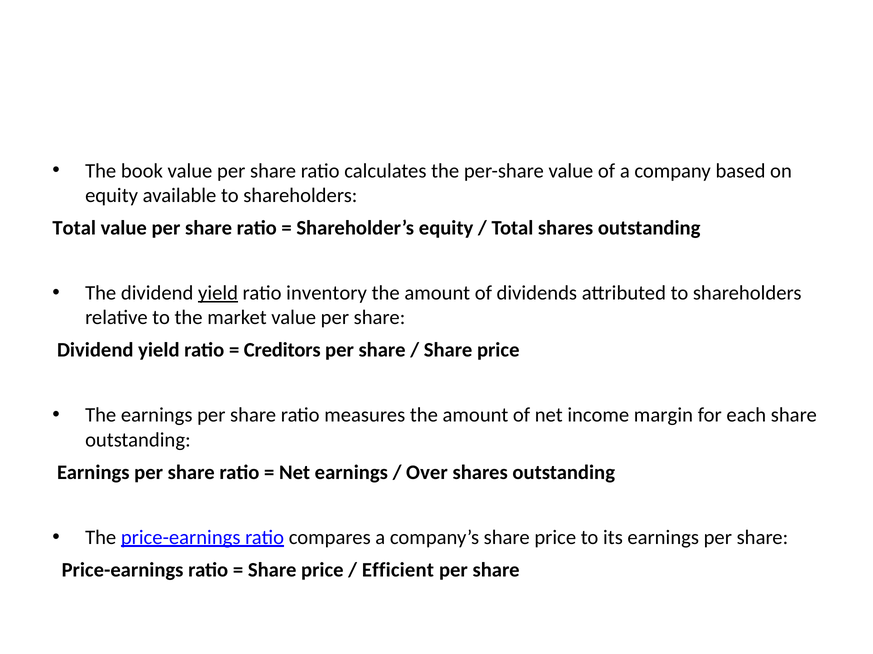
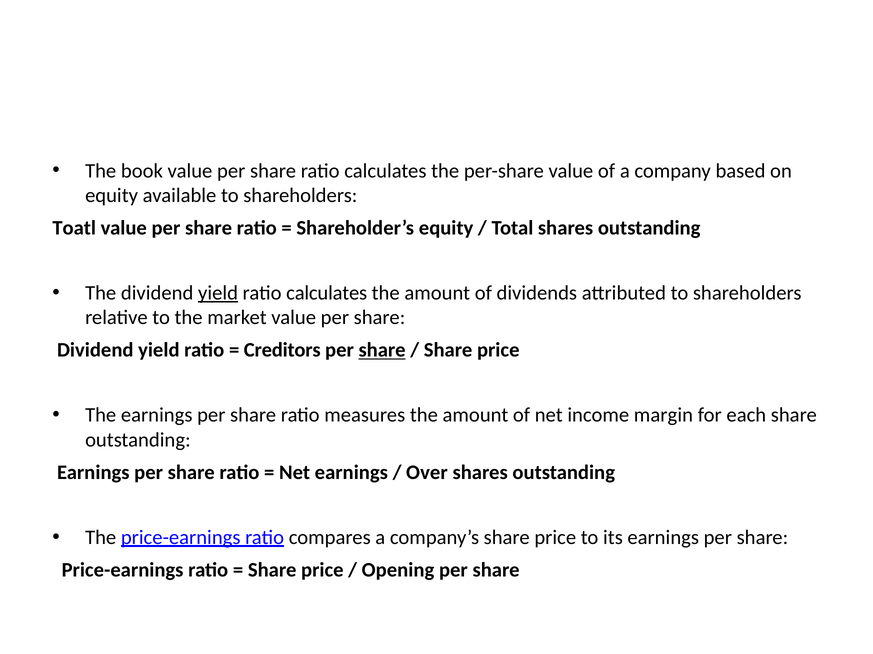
Total at (74, 228): Total -> Toatl
inventory at (327, 293): inventory -> calculates
share at (382, 351) underline: none -> present
Efficient: Efficient -> Opening
